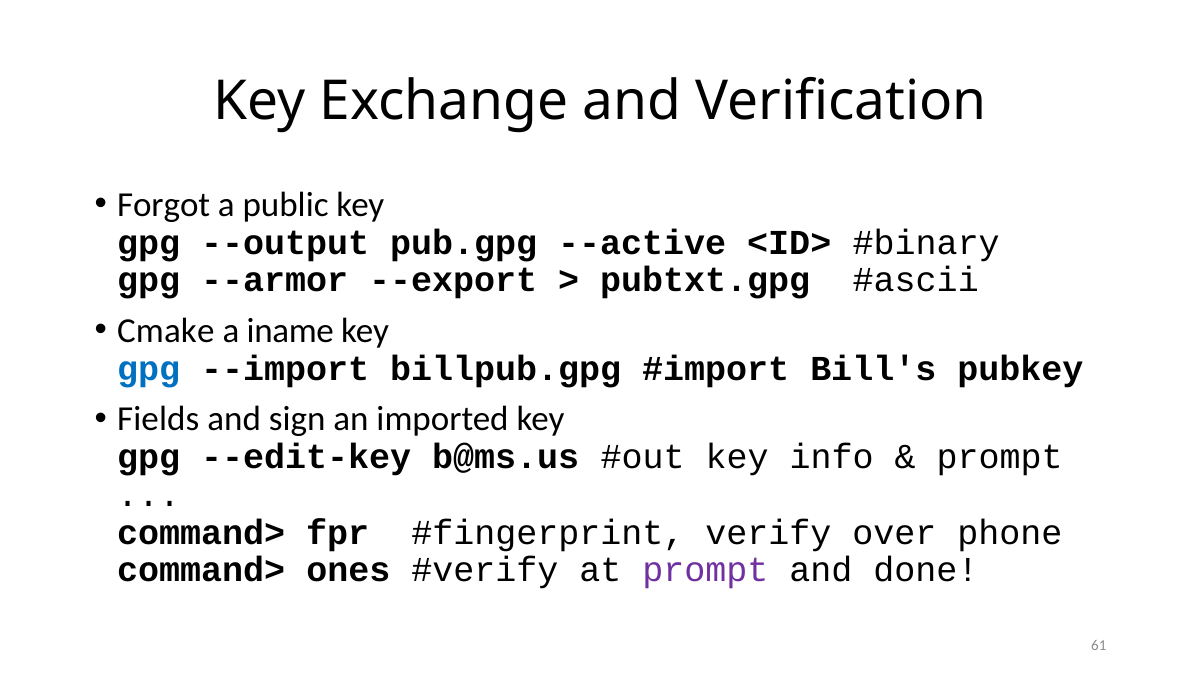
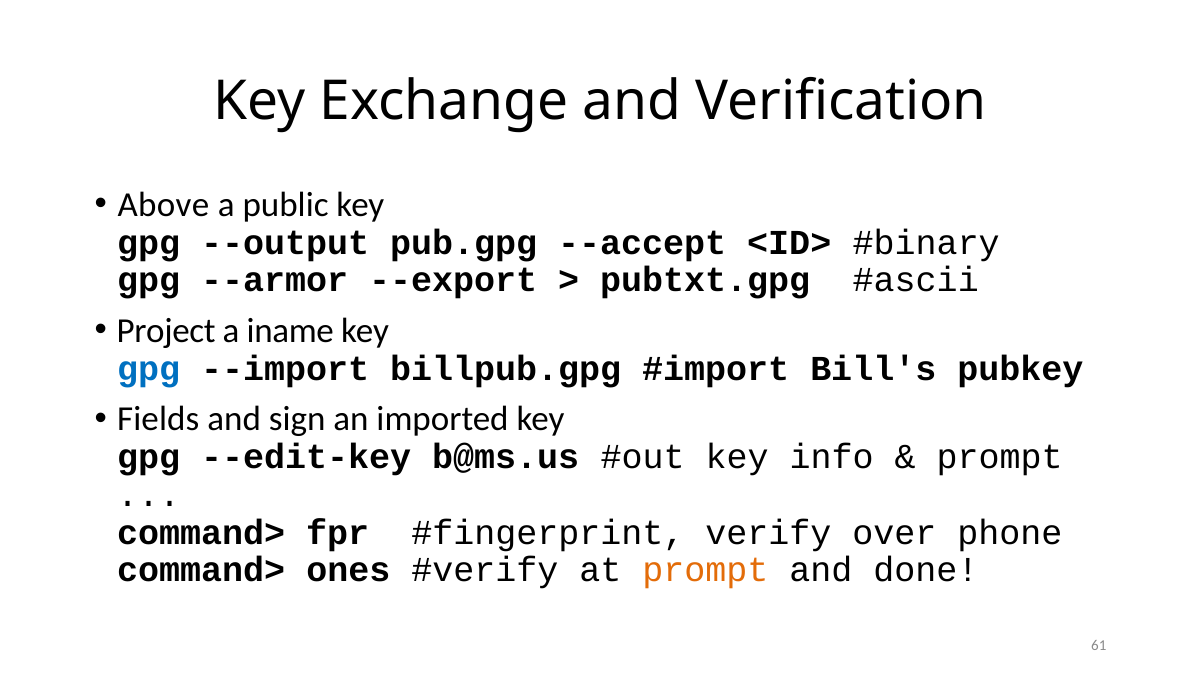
Forgot: Forgot -> Above
--active: --active -> --accept
Cmake: Cmake -> Project
prompt at (705, 570) colour: purple -> orange
